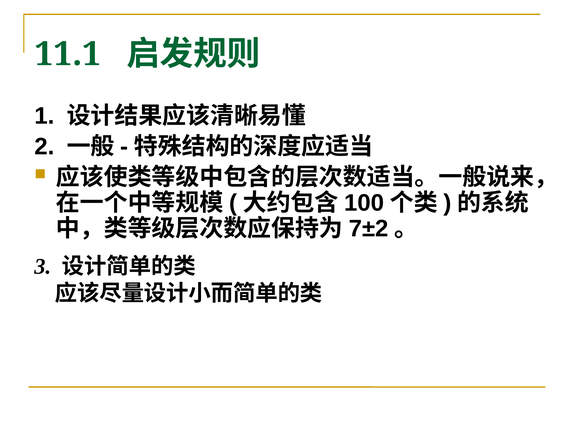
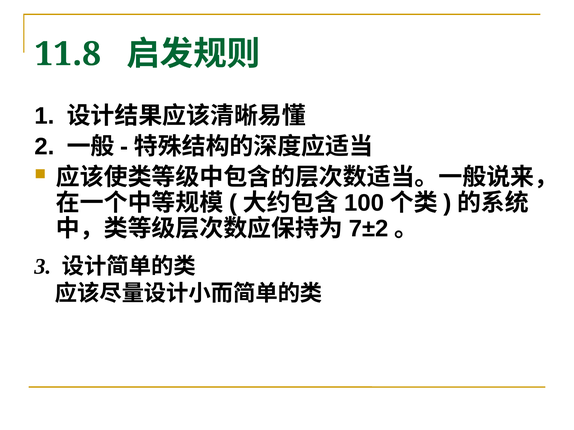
11.1: 11.1 -> 11.8
